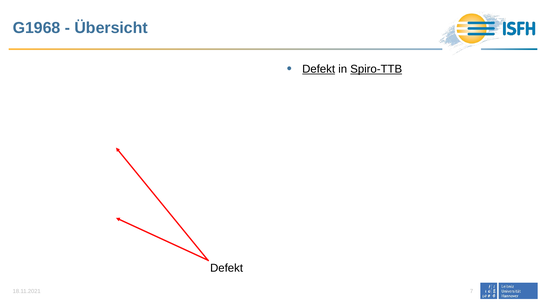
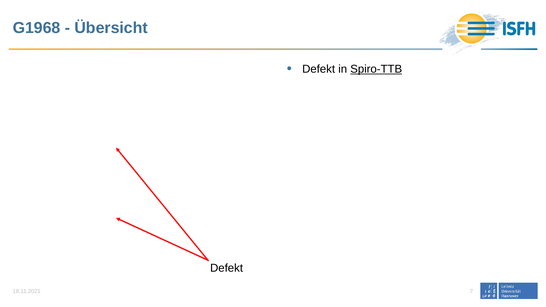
Defekt at (319, 69) underline: present -> none
